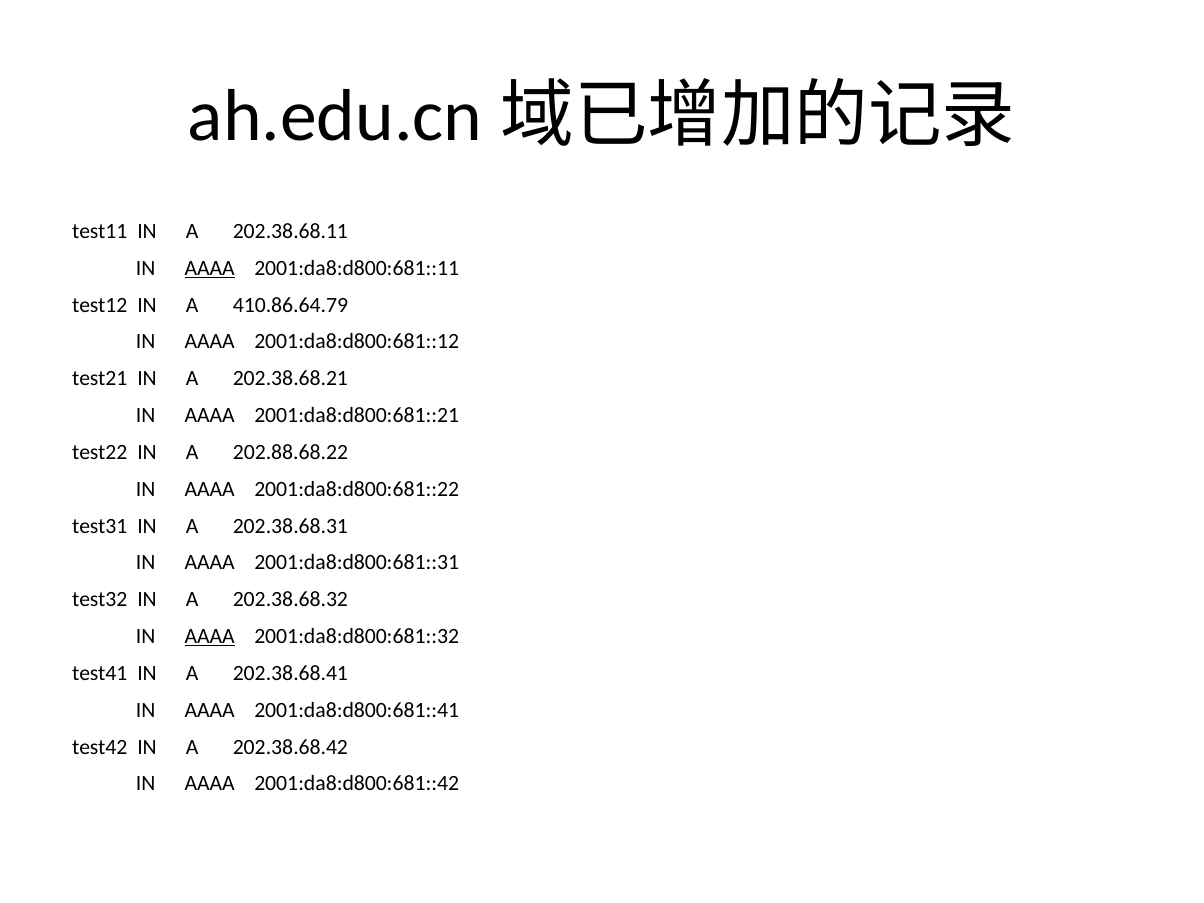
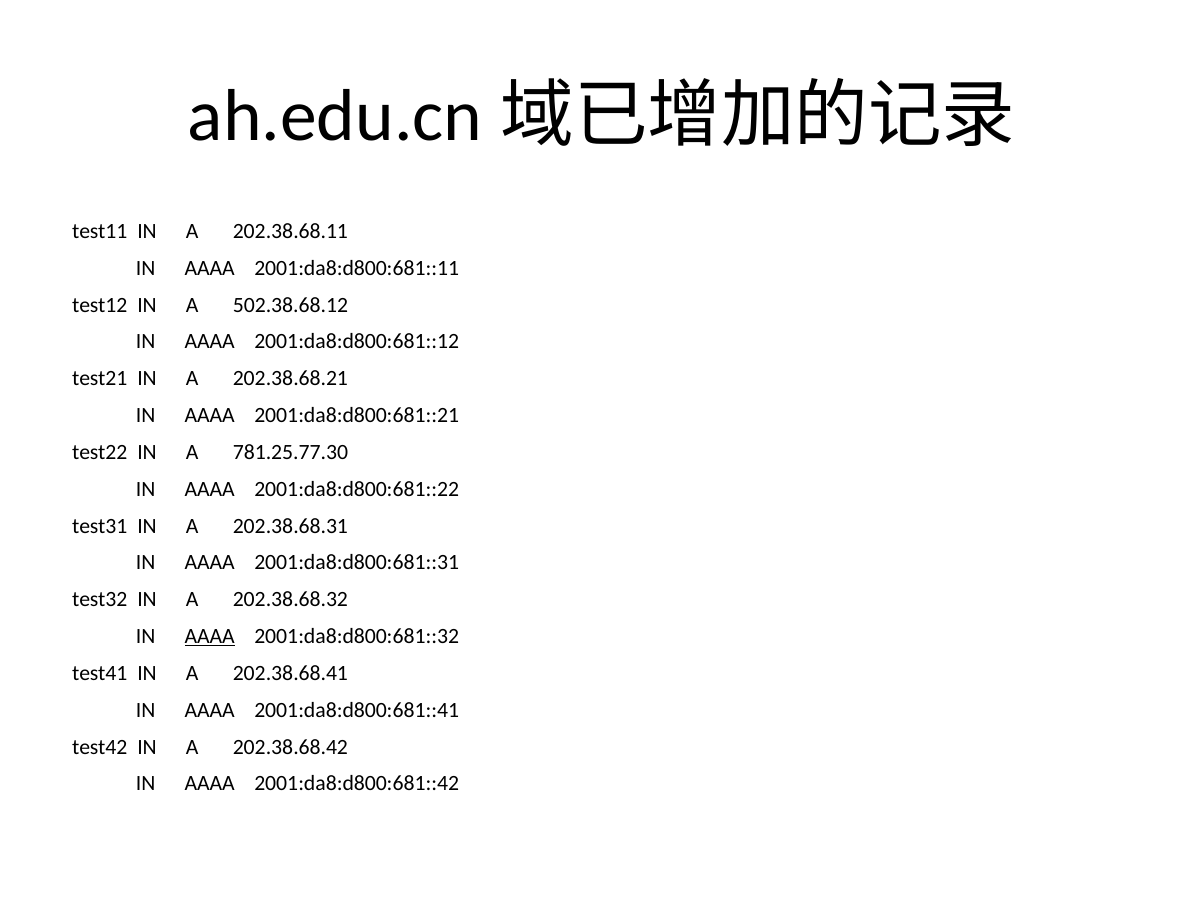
AAAA at (210, 268) underline: present -> none
410.86.64.79: 410.86.64.79 -> 502.38.68.12
202.88.68.22: 202.88.68.22 -> 781.25.77.30
